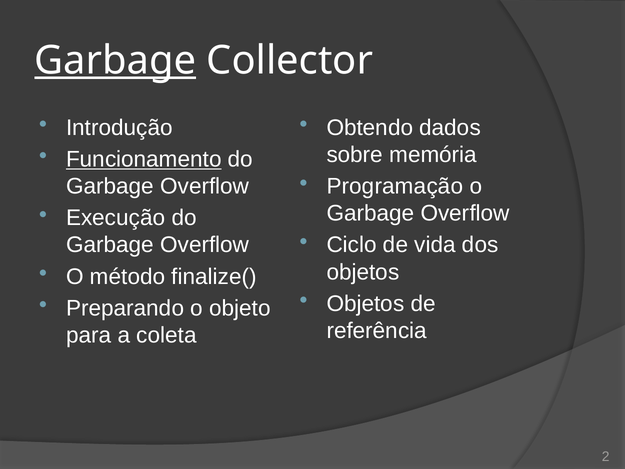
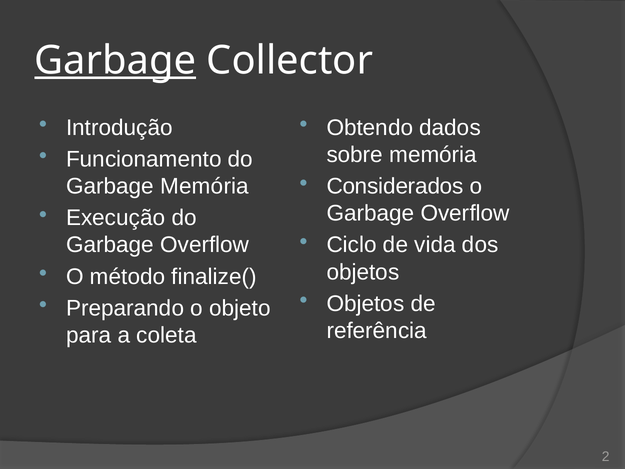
Funcionamento underline: present -> none
Overflow at (205, 186): Overflow -> Memória
Programação: Programação -> Considerados
